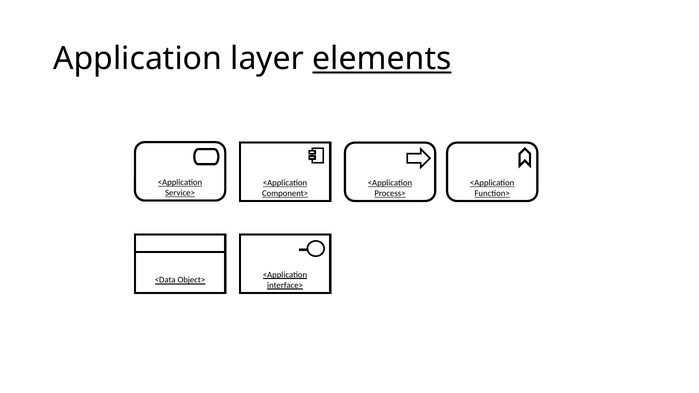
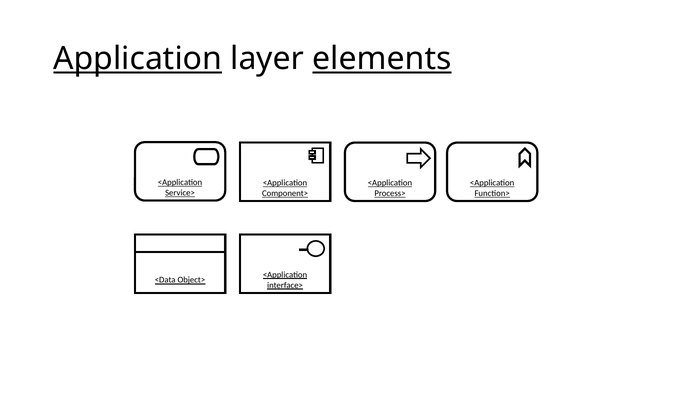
Application underline: none -> present
